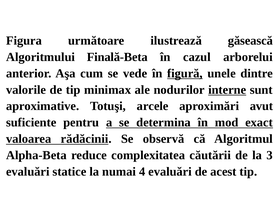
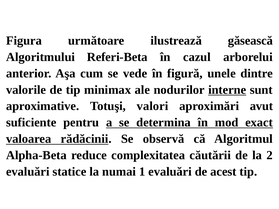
Finală-Beta: Finală-Beta -> Referi-Beta
figură underline: present -> none
arcele: arcele -> valori
3: 3 -> 2
4: 4 -> 1
